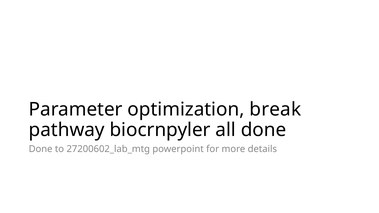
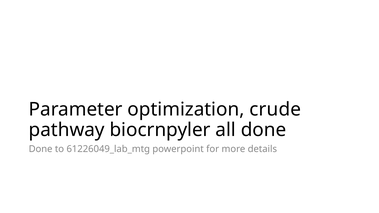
break: break -> crude
27200602_lab_mtg: 27200602_lab_mtg -> 61226049_lab_mtg
